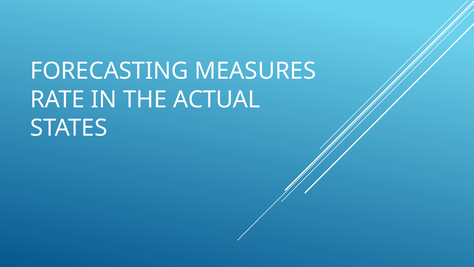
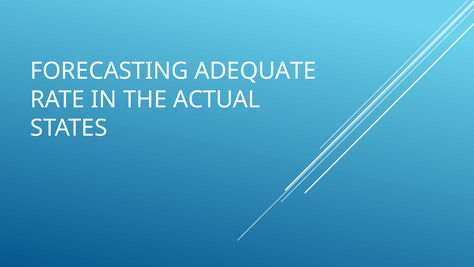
MEASURES: MEASURES -> ADEQUATE
